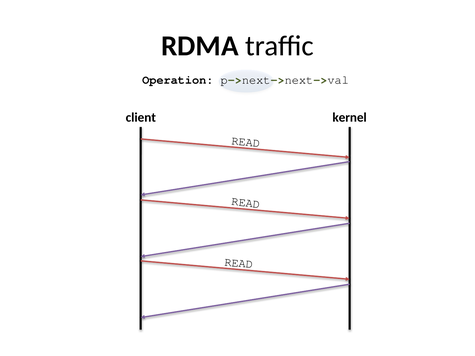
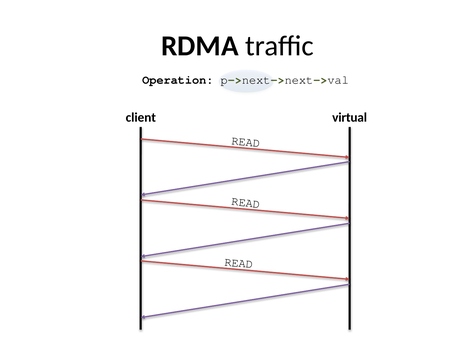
kernel: kernel -> virtual
